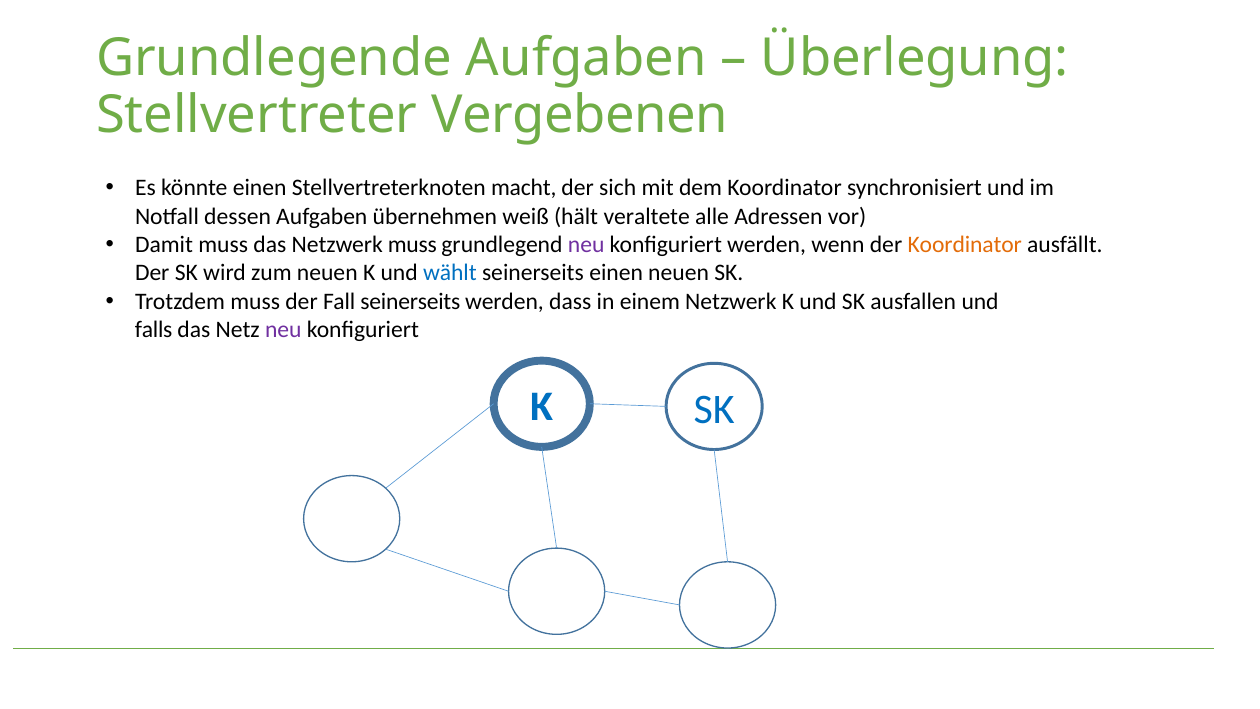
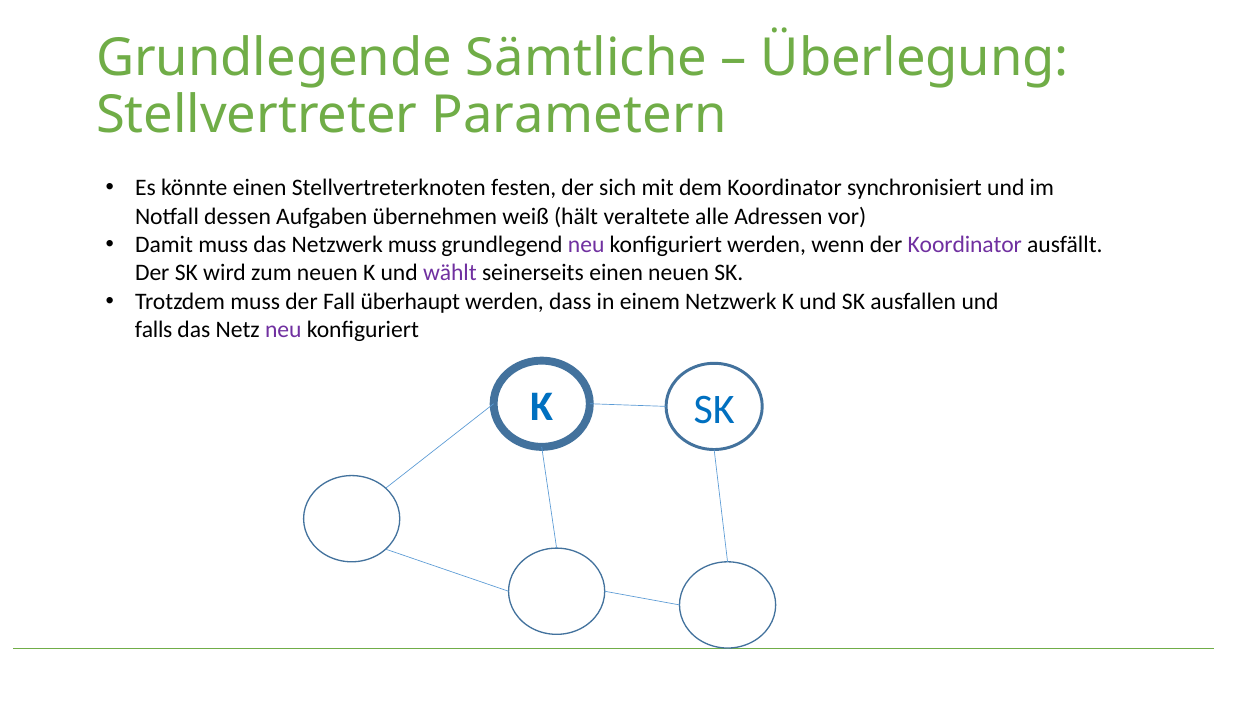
Grundlegende Aufgaben: Aufgaben -> Sämtliche
Vergebenen: Vergebenen -> Parametern
macht: macht -> festen
Koordinator at (965, 245) colour: orange -> purple
wählt colour: blue -> purple
Fall seinerseits: seinerseits -> überhaupt
